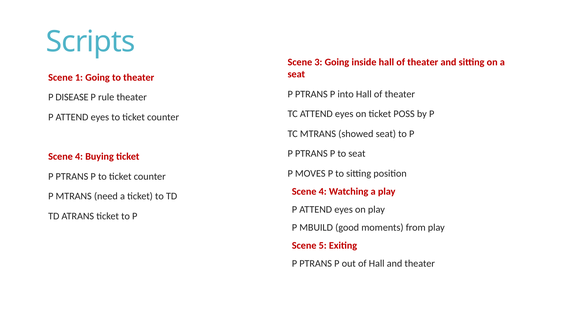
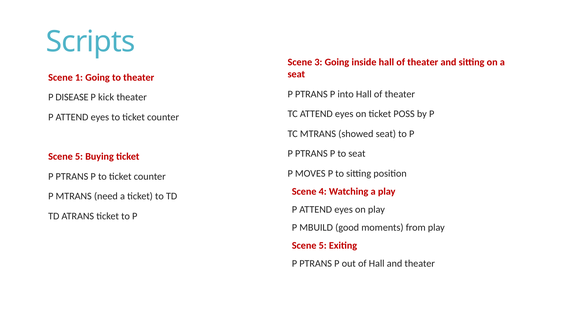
rule: rule -> kick
4 at (79, 157): 4 -> 5
